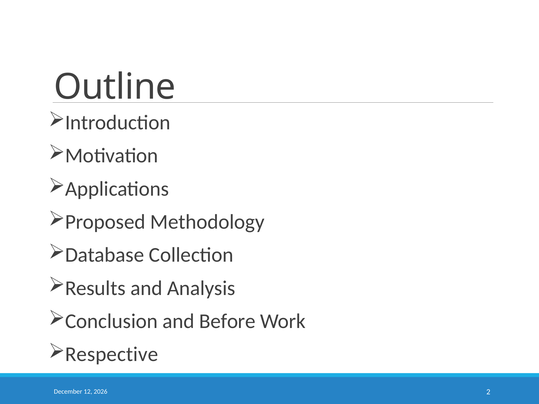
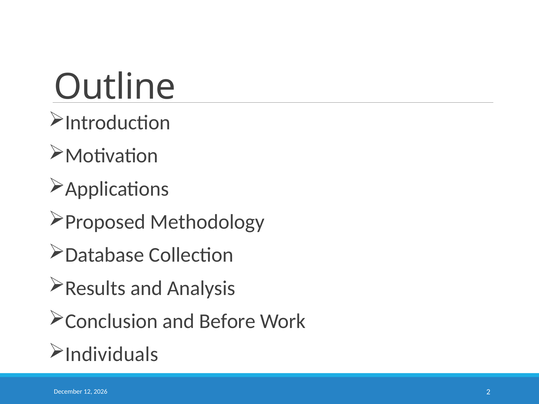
Respective: Respective -> Individuals
